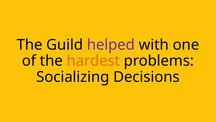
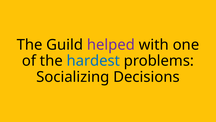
hardest colour: orange -> blue
